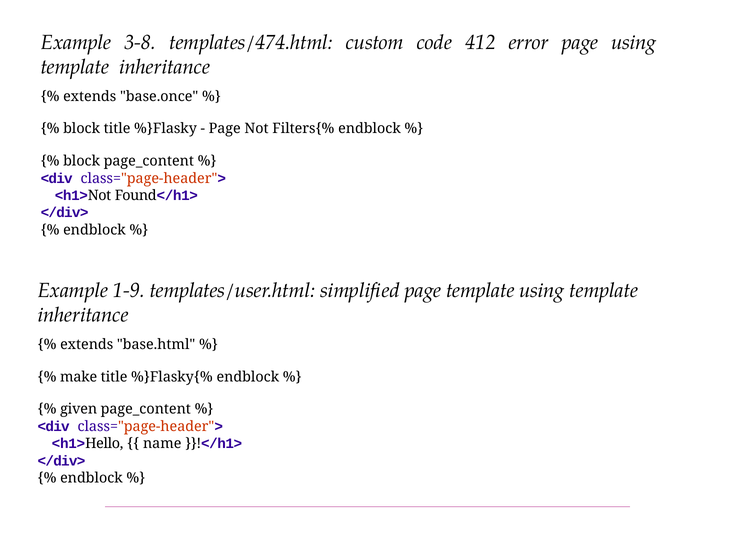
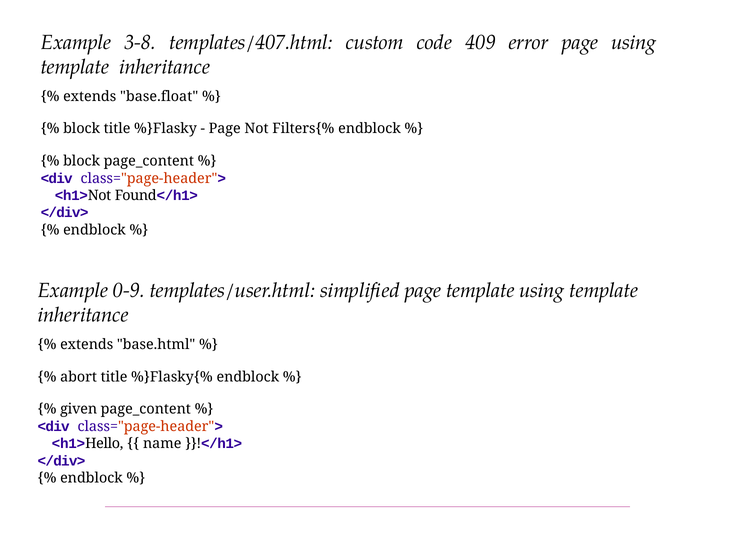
templates/474.html: templates/474.html -> templates/407.html
412: 412 -> 409
base.once: base.once -> base.float
1-9: 1-9 -> 0-9
make: make -> abort
